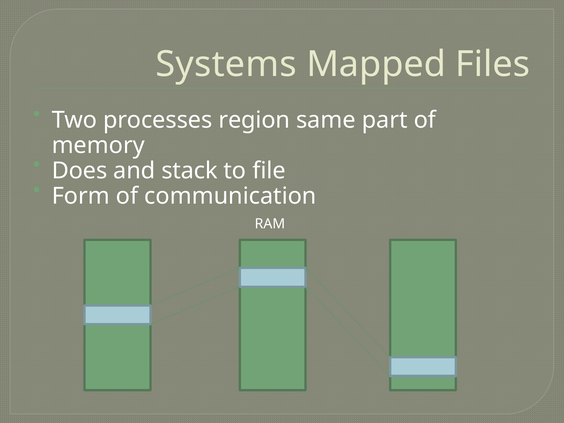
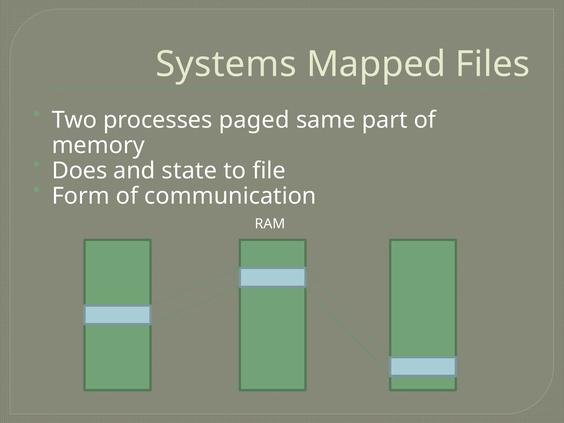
region: region -> paged
stack: stack -> state
